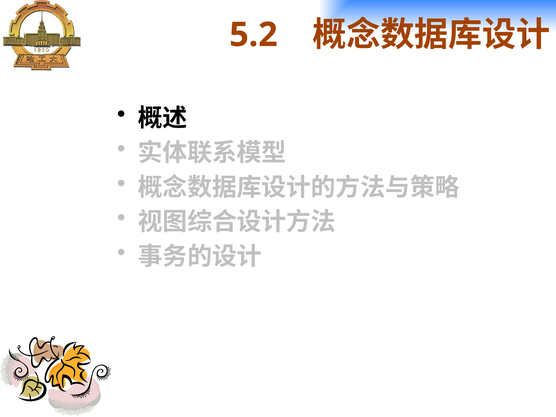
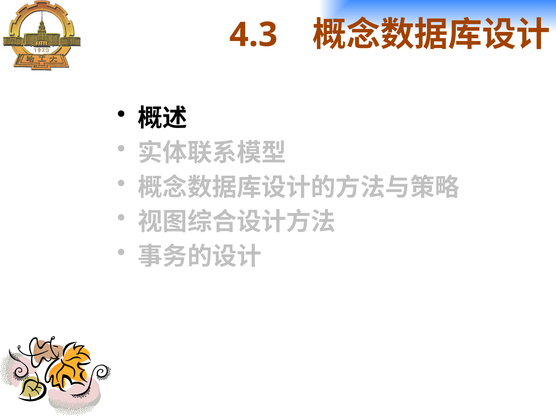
5.2: 5.2 -> 4.3
